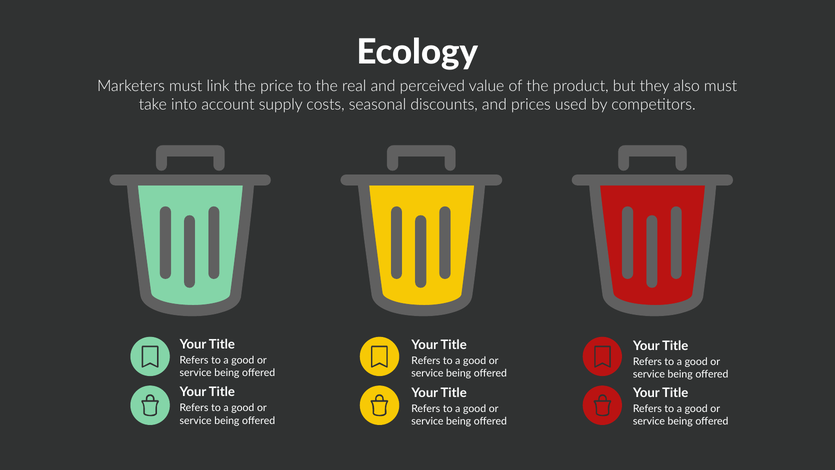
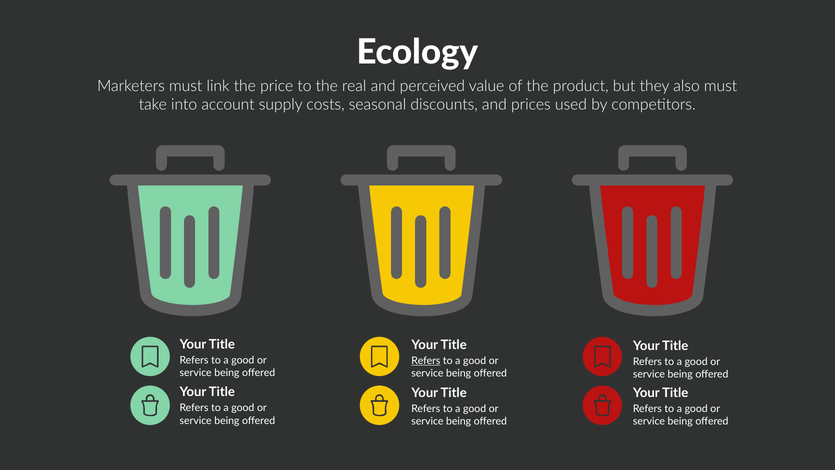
Refers at (426, 361) underline: none -> present
